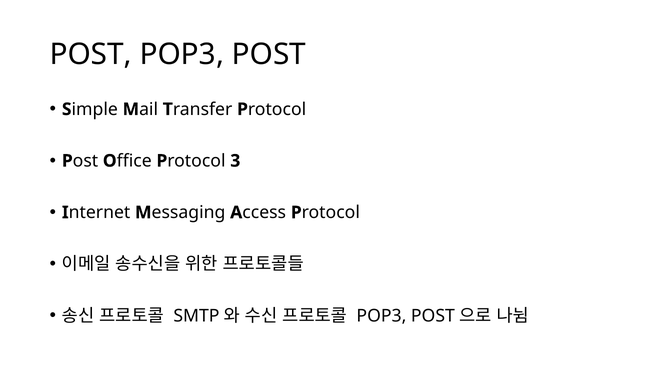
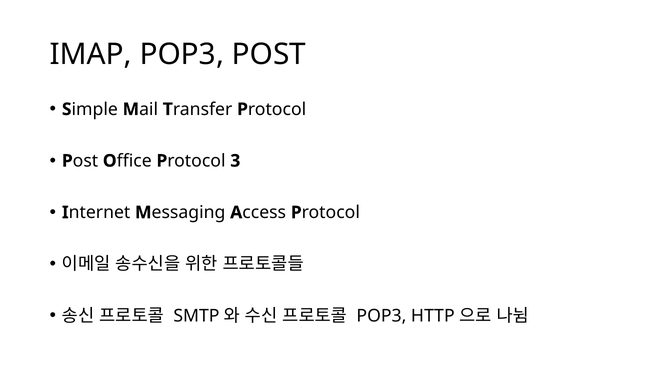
POST at (91, 55): POST -> IMAP
POST at (433, 316): POST -> HTTP
